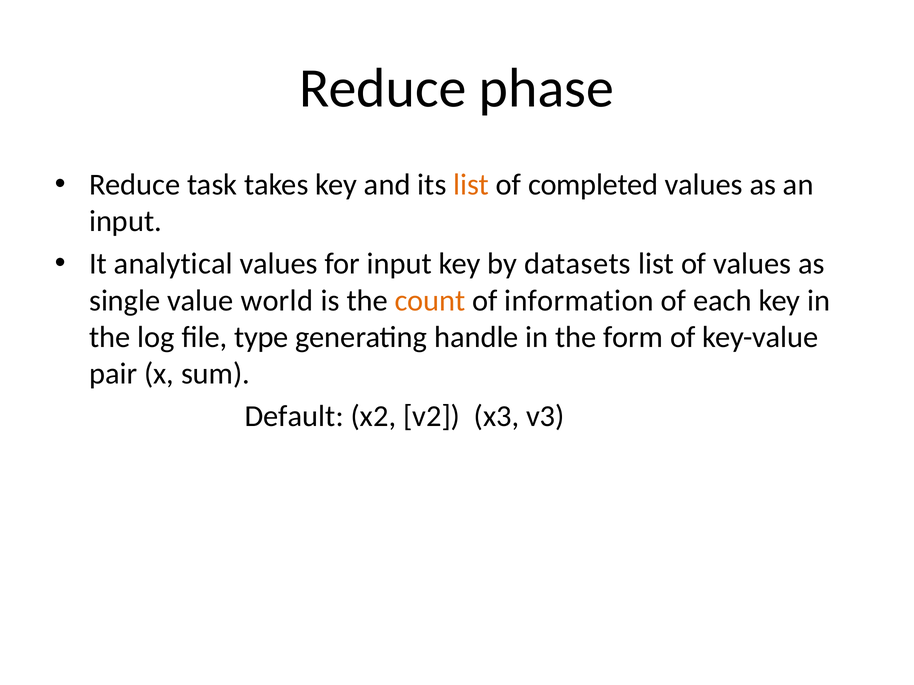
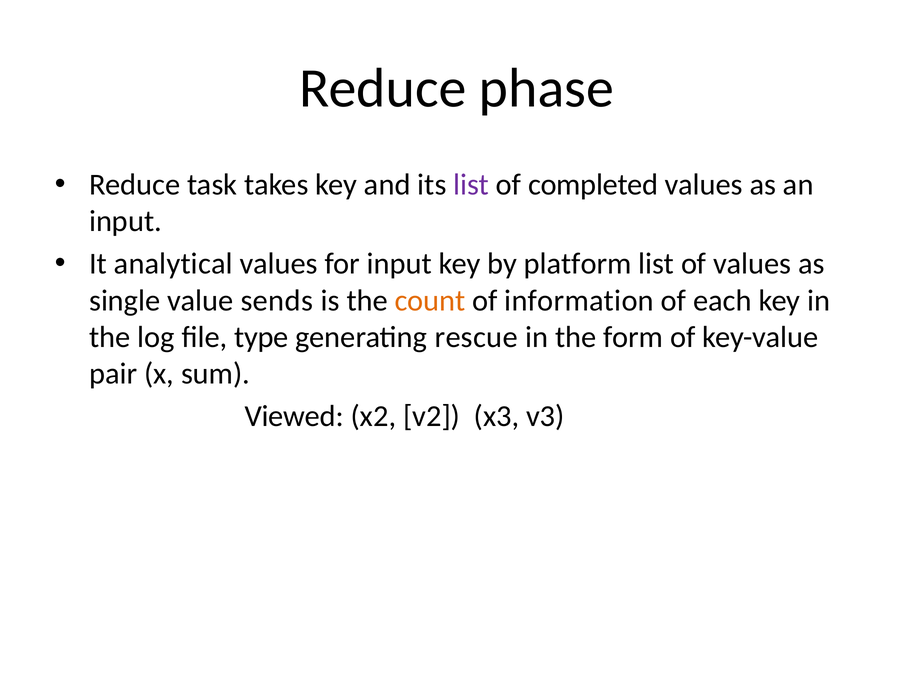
list at (471, 185) colour: orange -> purple
datasets: datasets -> platform
world: world -> sends
handle: handle -> rescue
Default: Default -> Viewed
